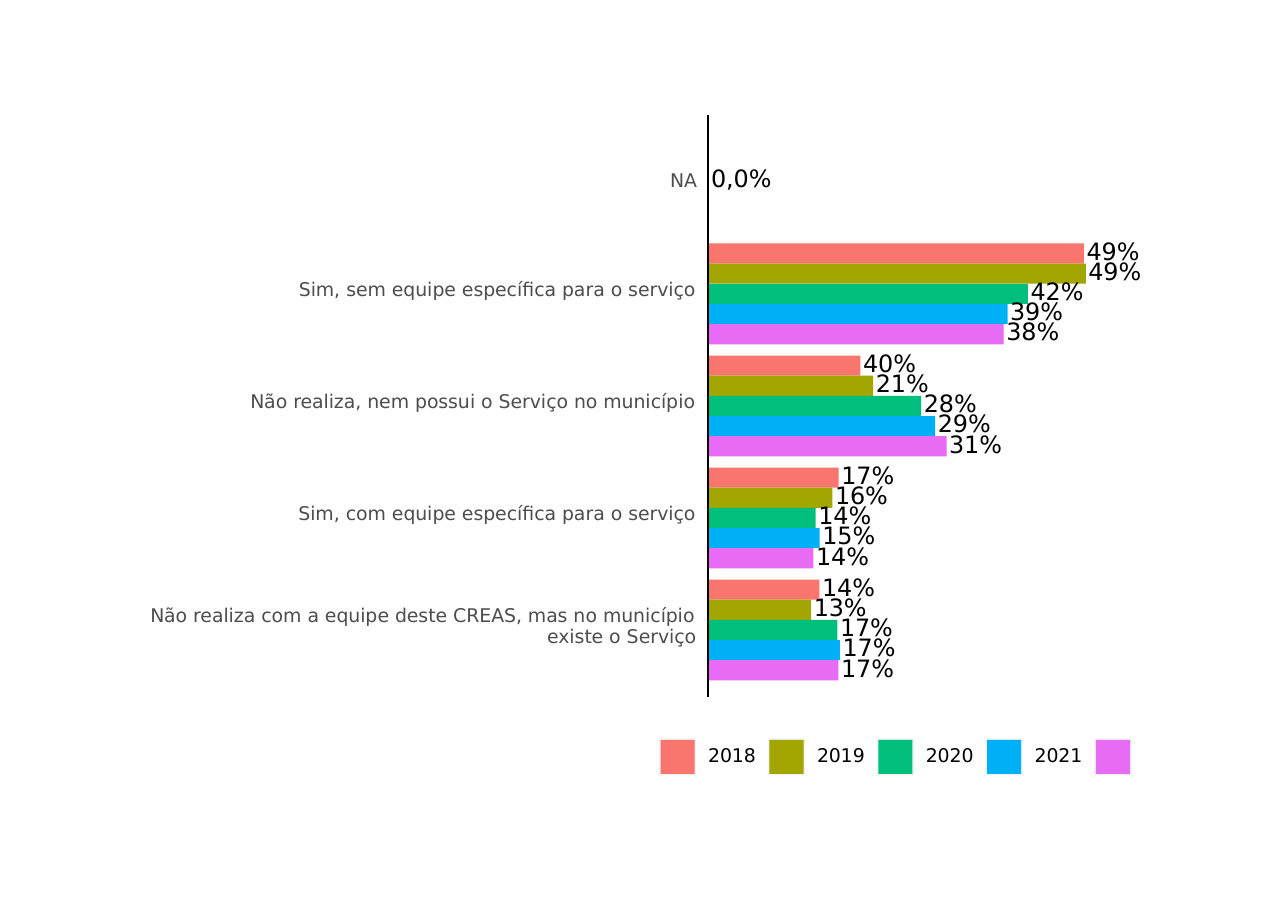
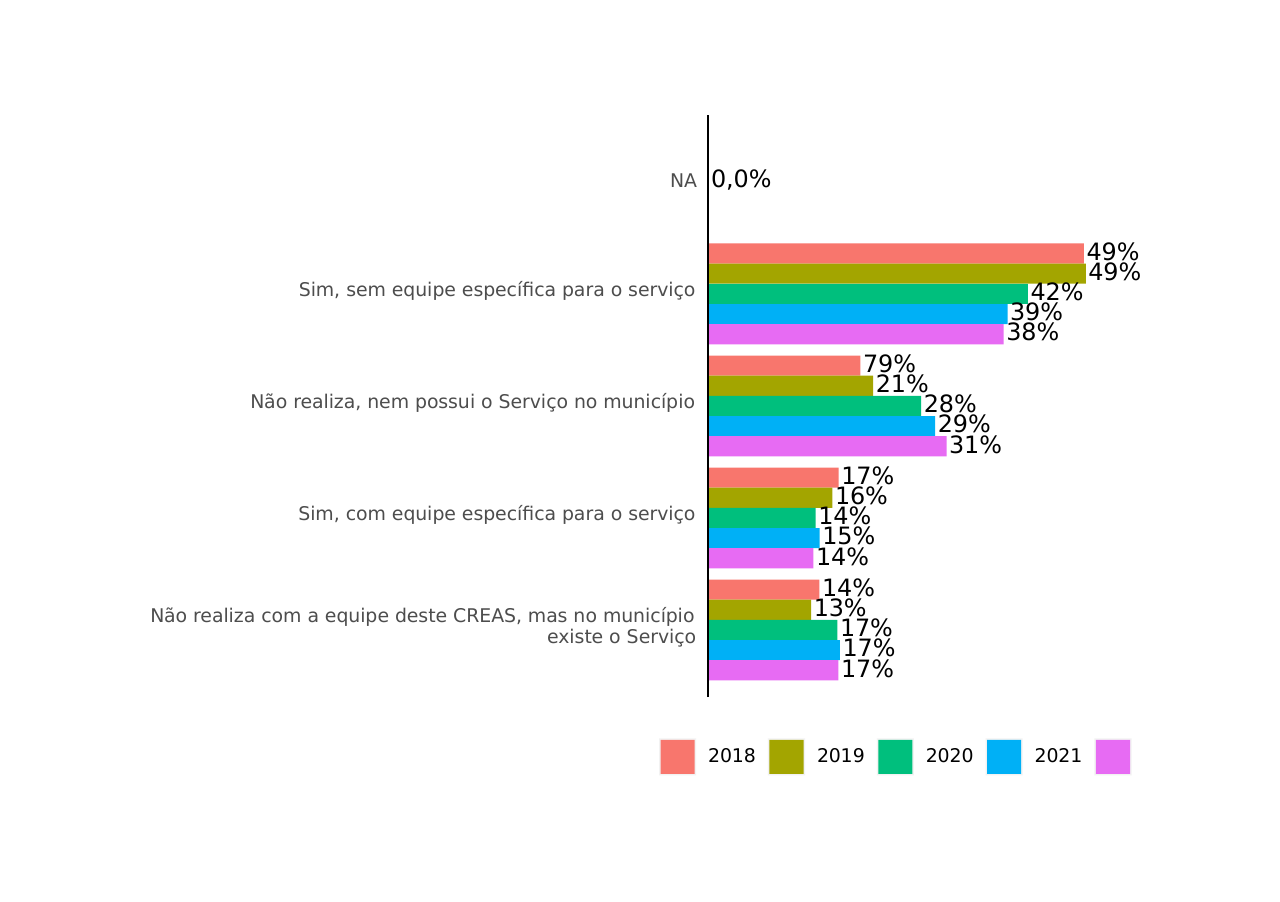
40%: 40% -> 79%
